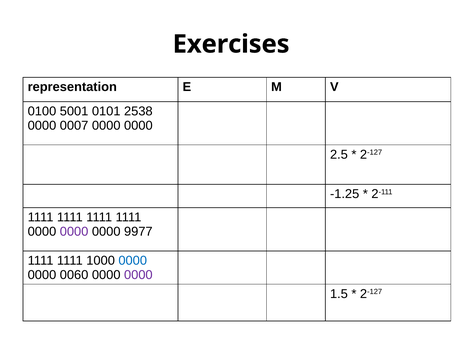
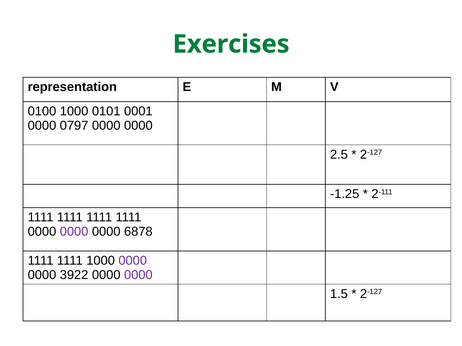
Exercises colour: black -> green
0100 5001: 5001 -> 1000
2538: 2538 -> 0001
0007: 0007 -> 0797
9977: 9977 -> 6878
0000 at (133, 261) colour: blue -> purple
0060: 0060 -> 3922
